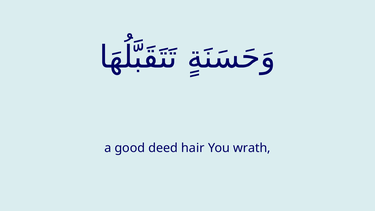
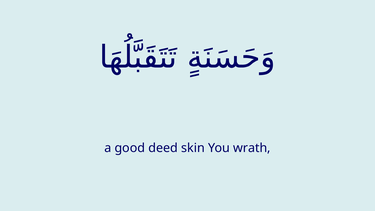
hair: hair -> skin
